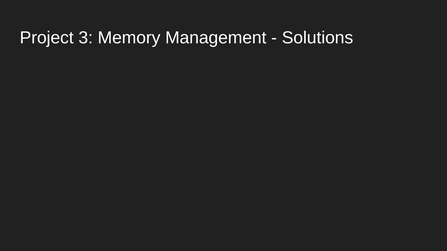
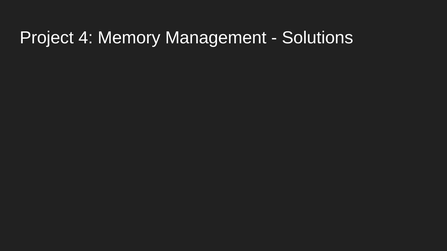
3: 3 -> 4
